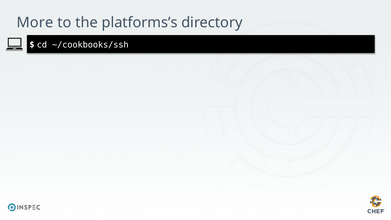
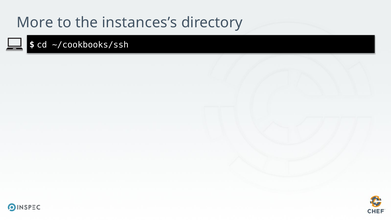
platforms’s: platforms’s -> instances’s
